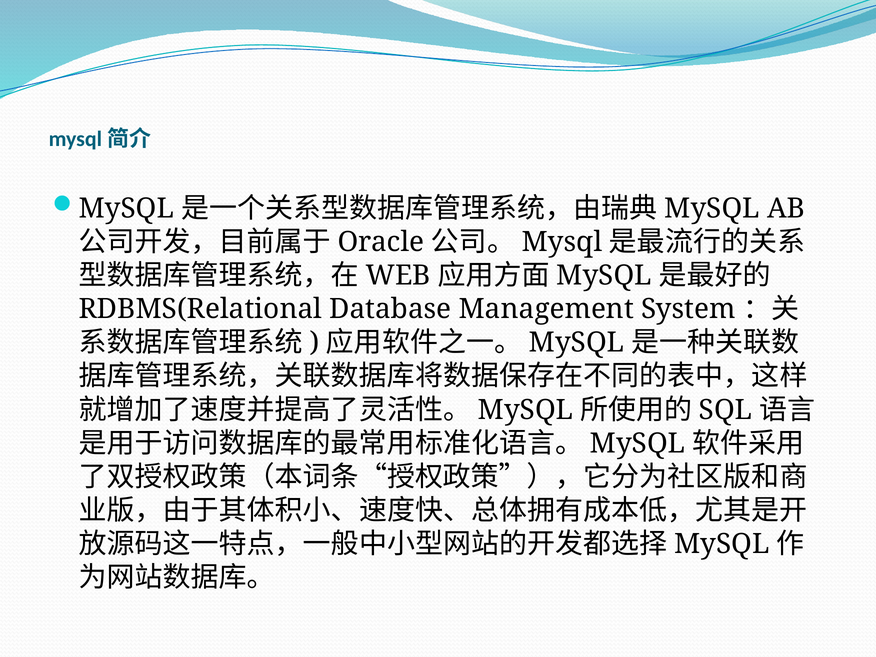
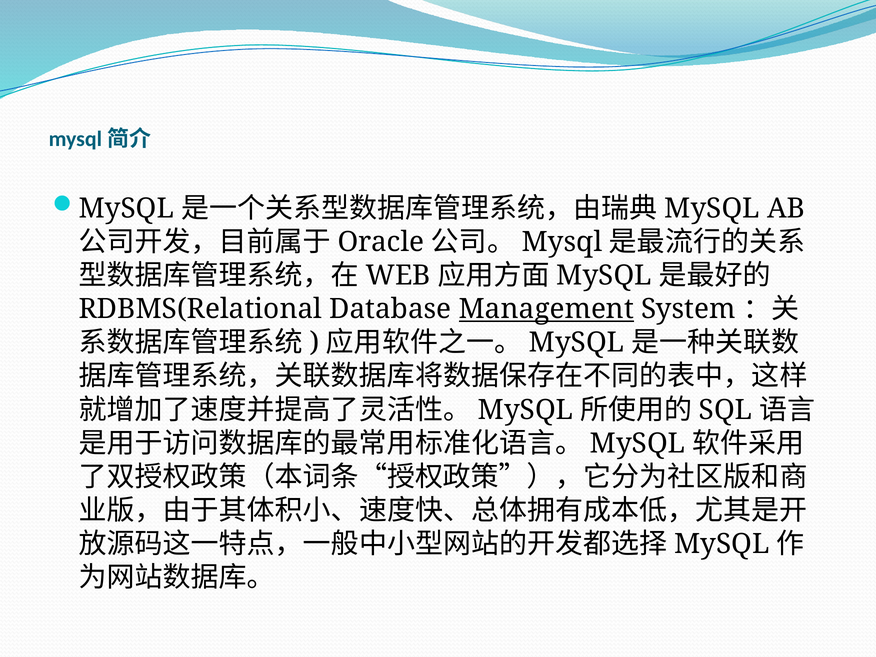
Management underline: none -> present
